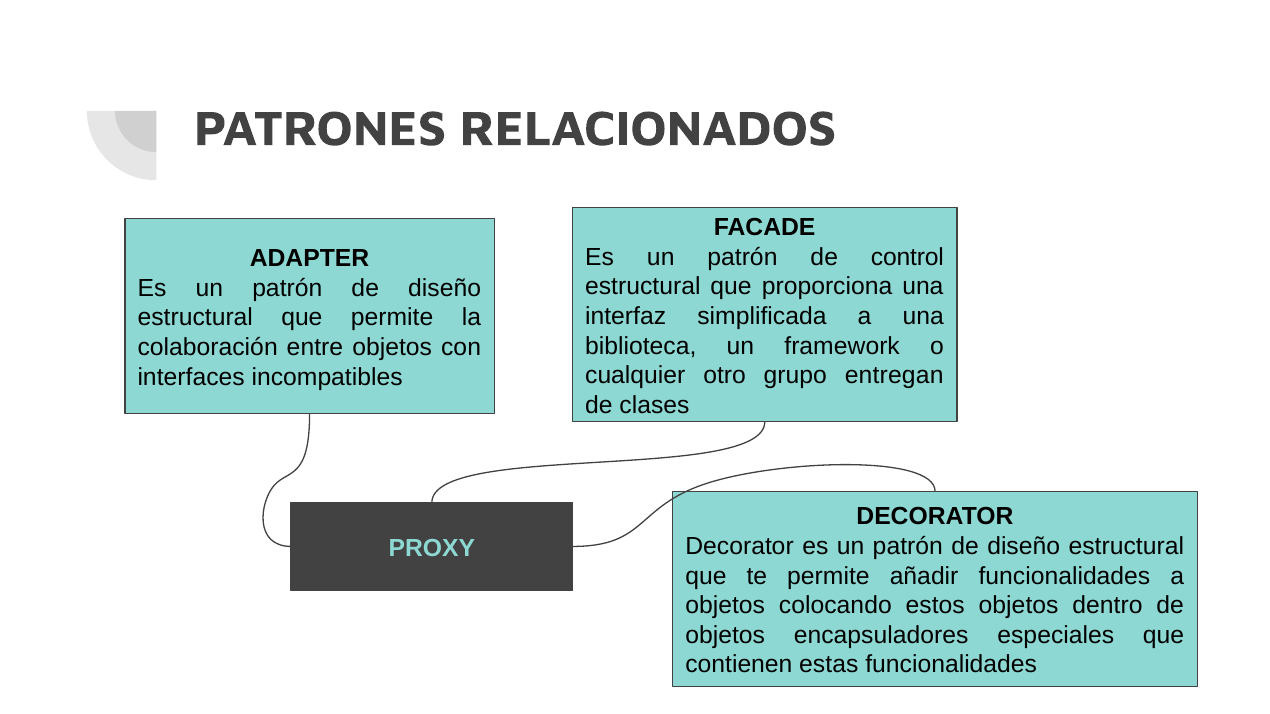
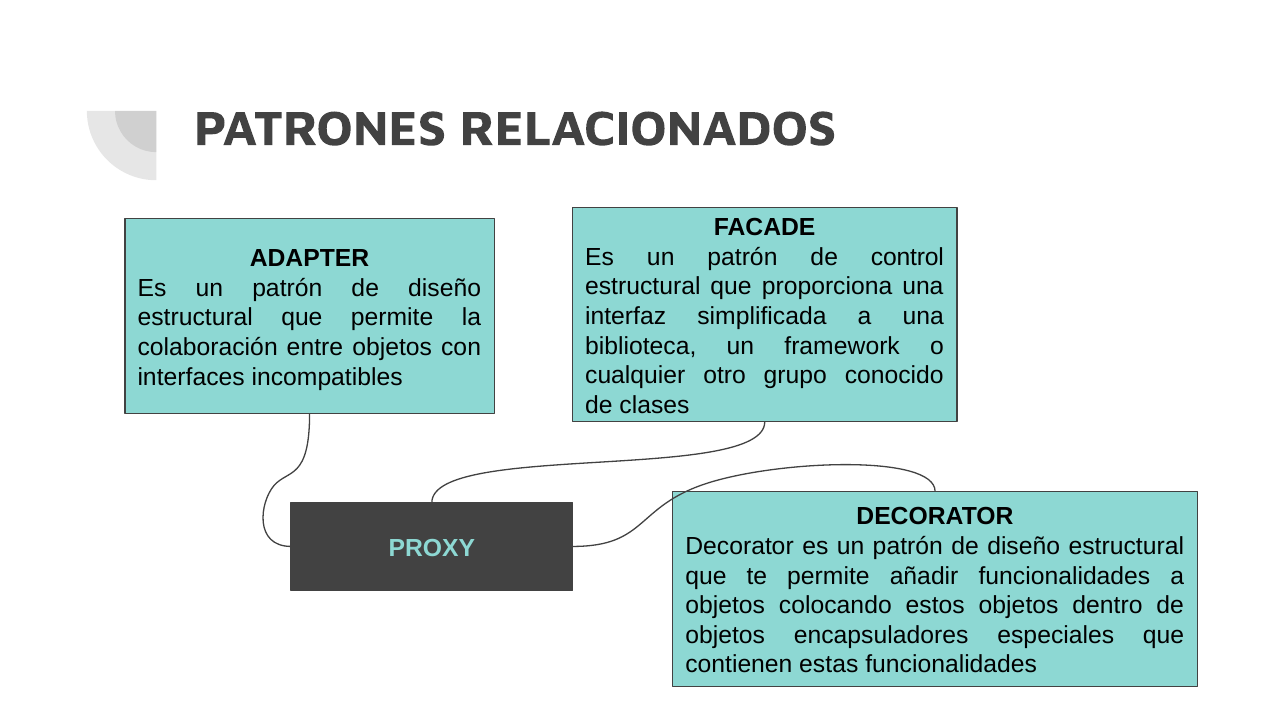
entregan: entregan -> conocido
